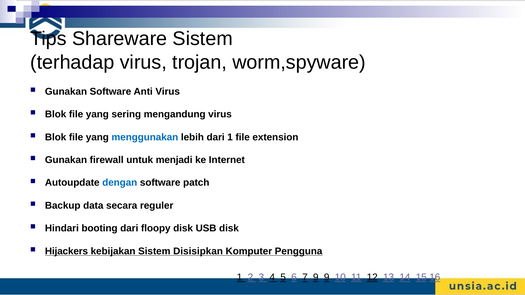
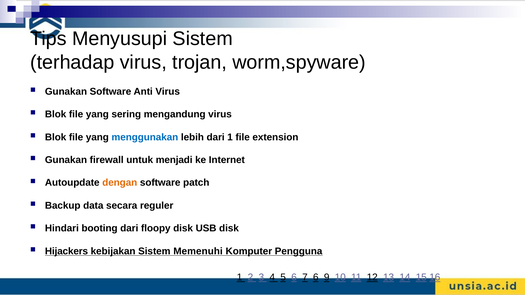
Shareware: Shareware -> Menyusupi
dengan colour: blue -> orange
Disisipkan: Disisipkan -> Memenuhi
7 9: 9 -> 6
